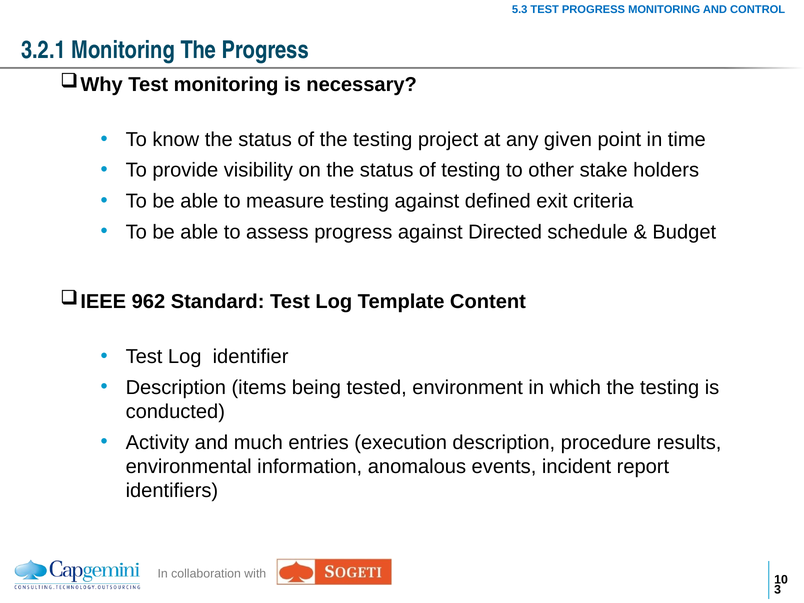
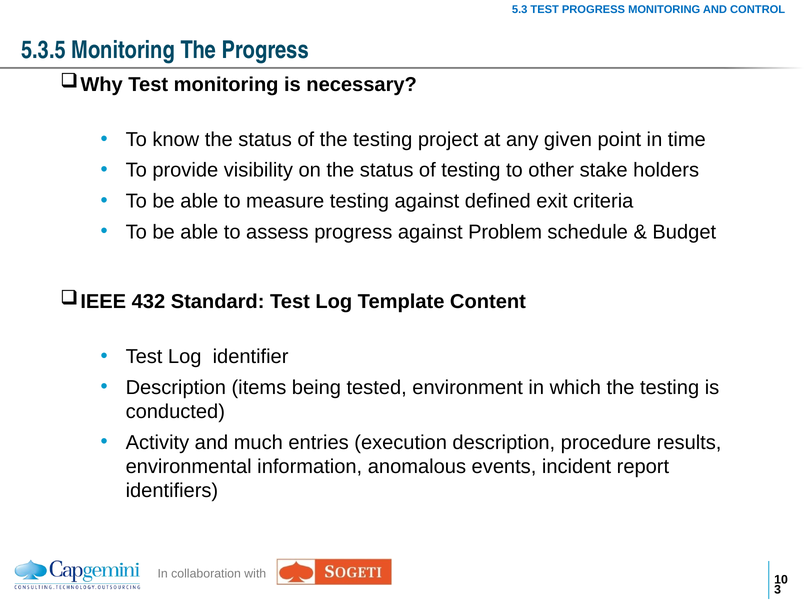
3.2.1: 3.2.1 -> 5.3.5
Directed: Directed -> Problem
962: 962 -> 432
